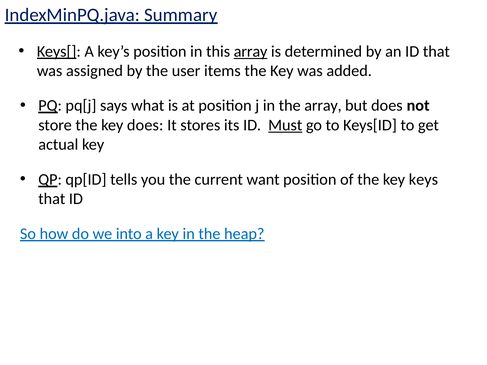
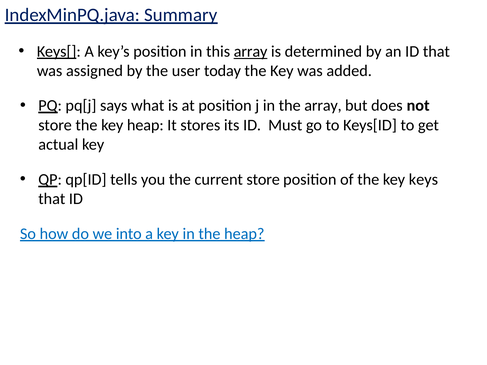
items: items -> today
key does: does -> heap
Must underline: present -> none
current want: want -> store
